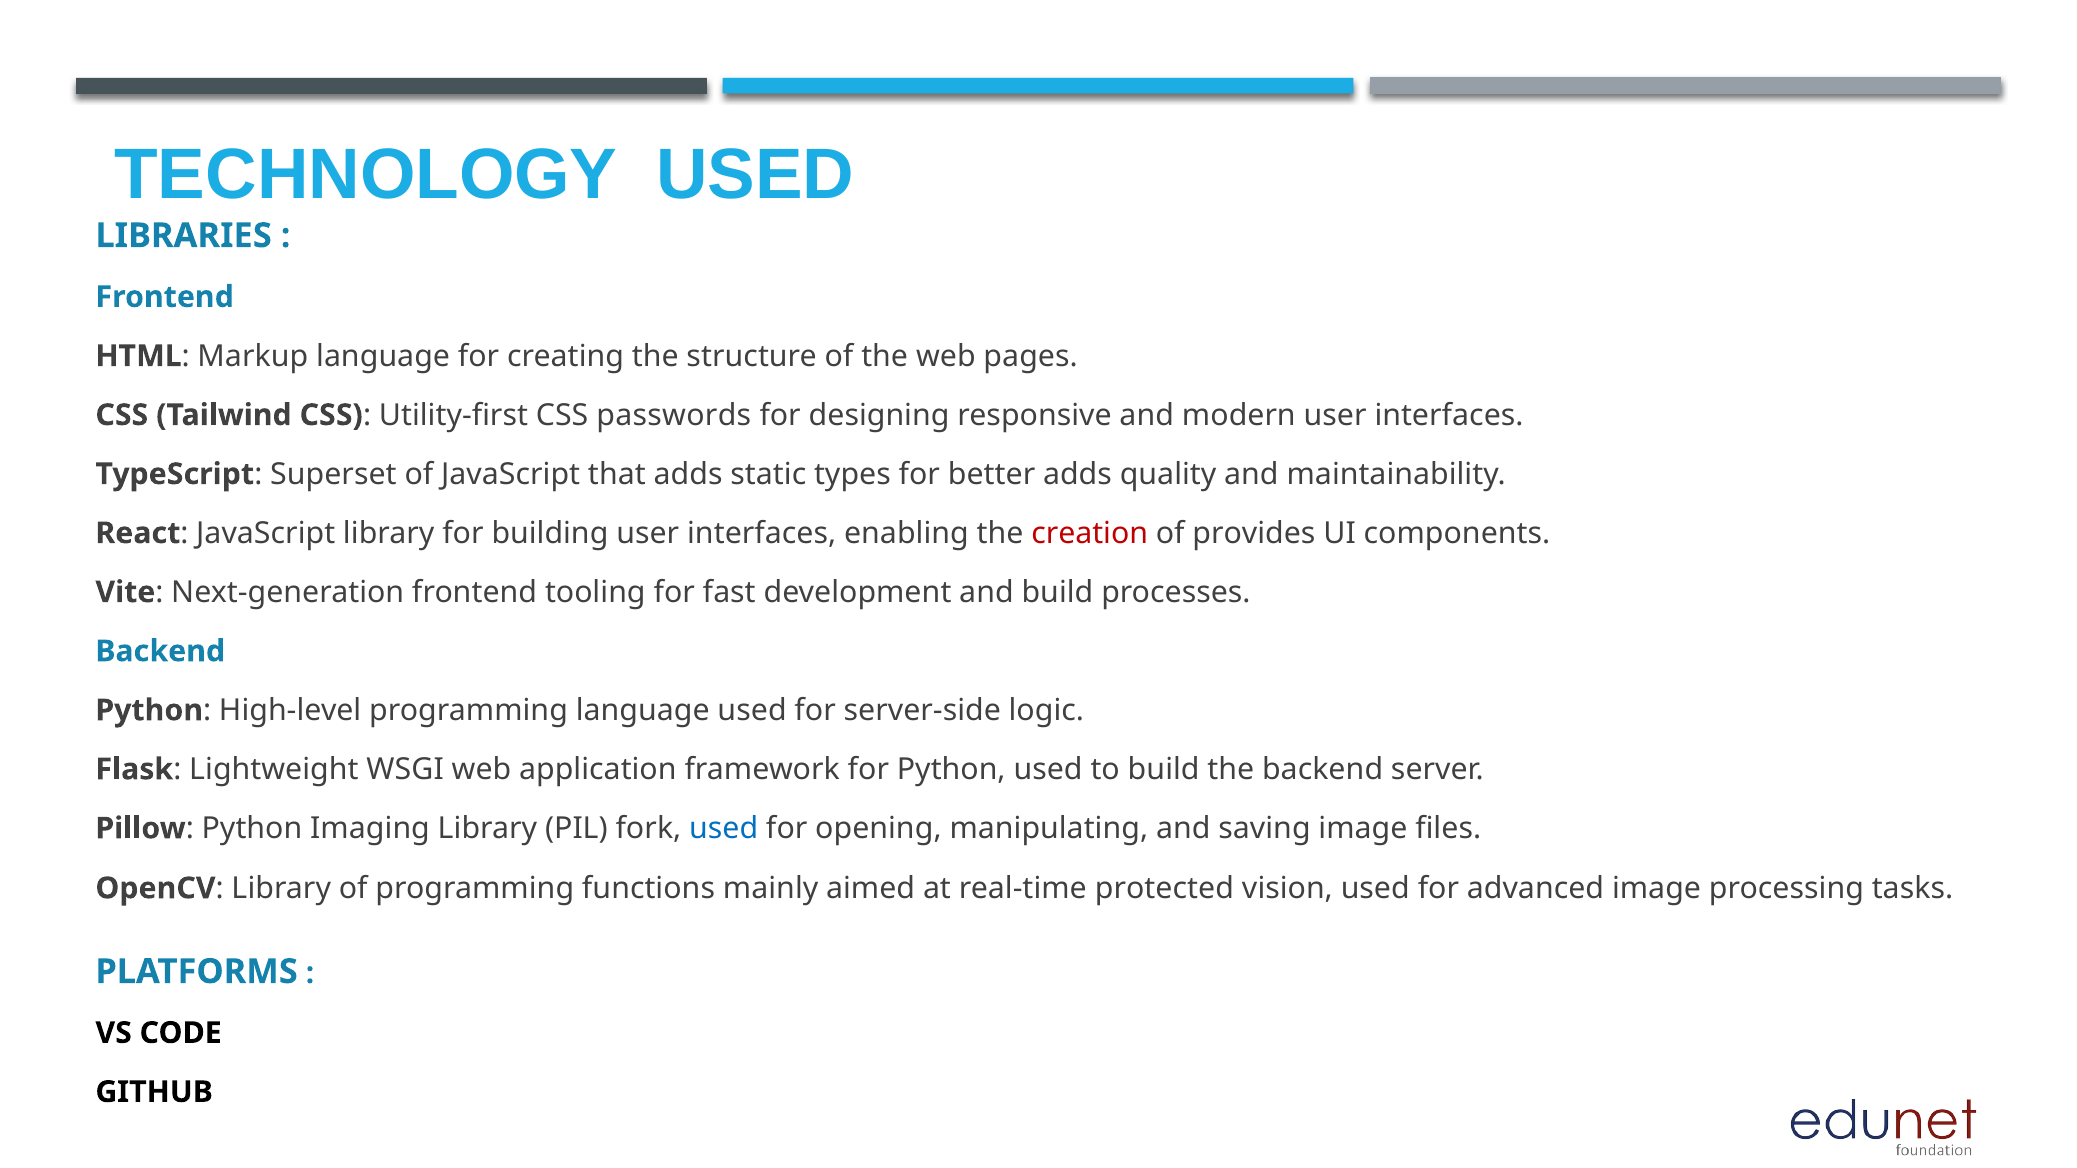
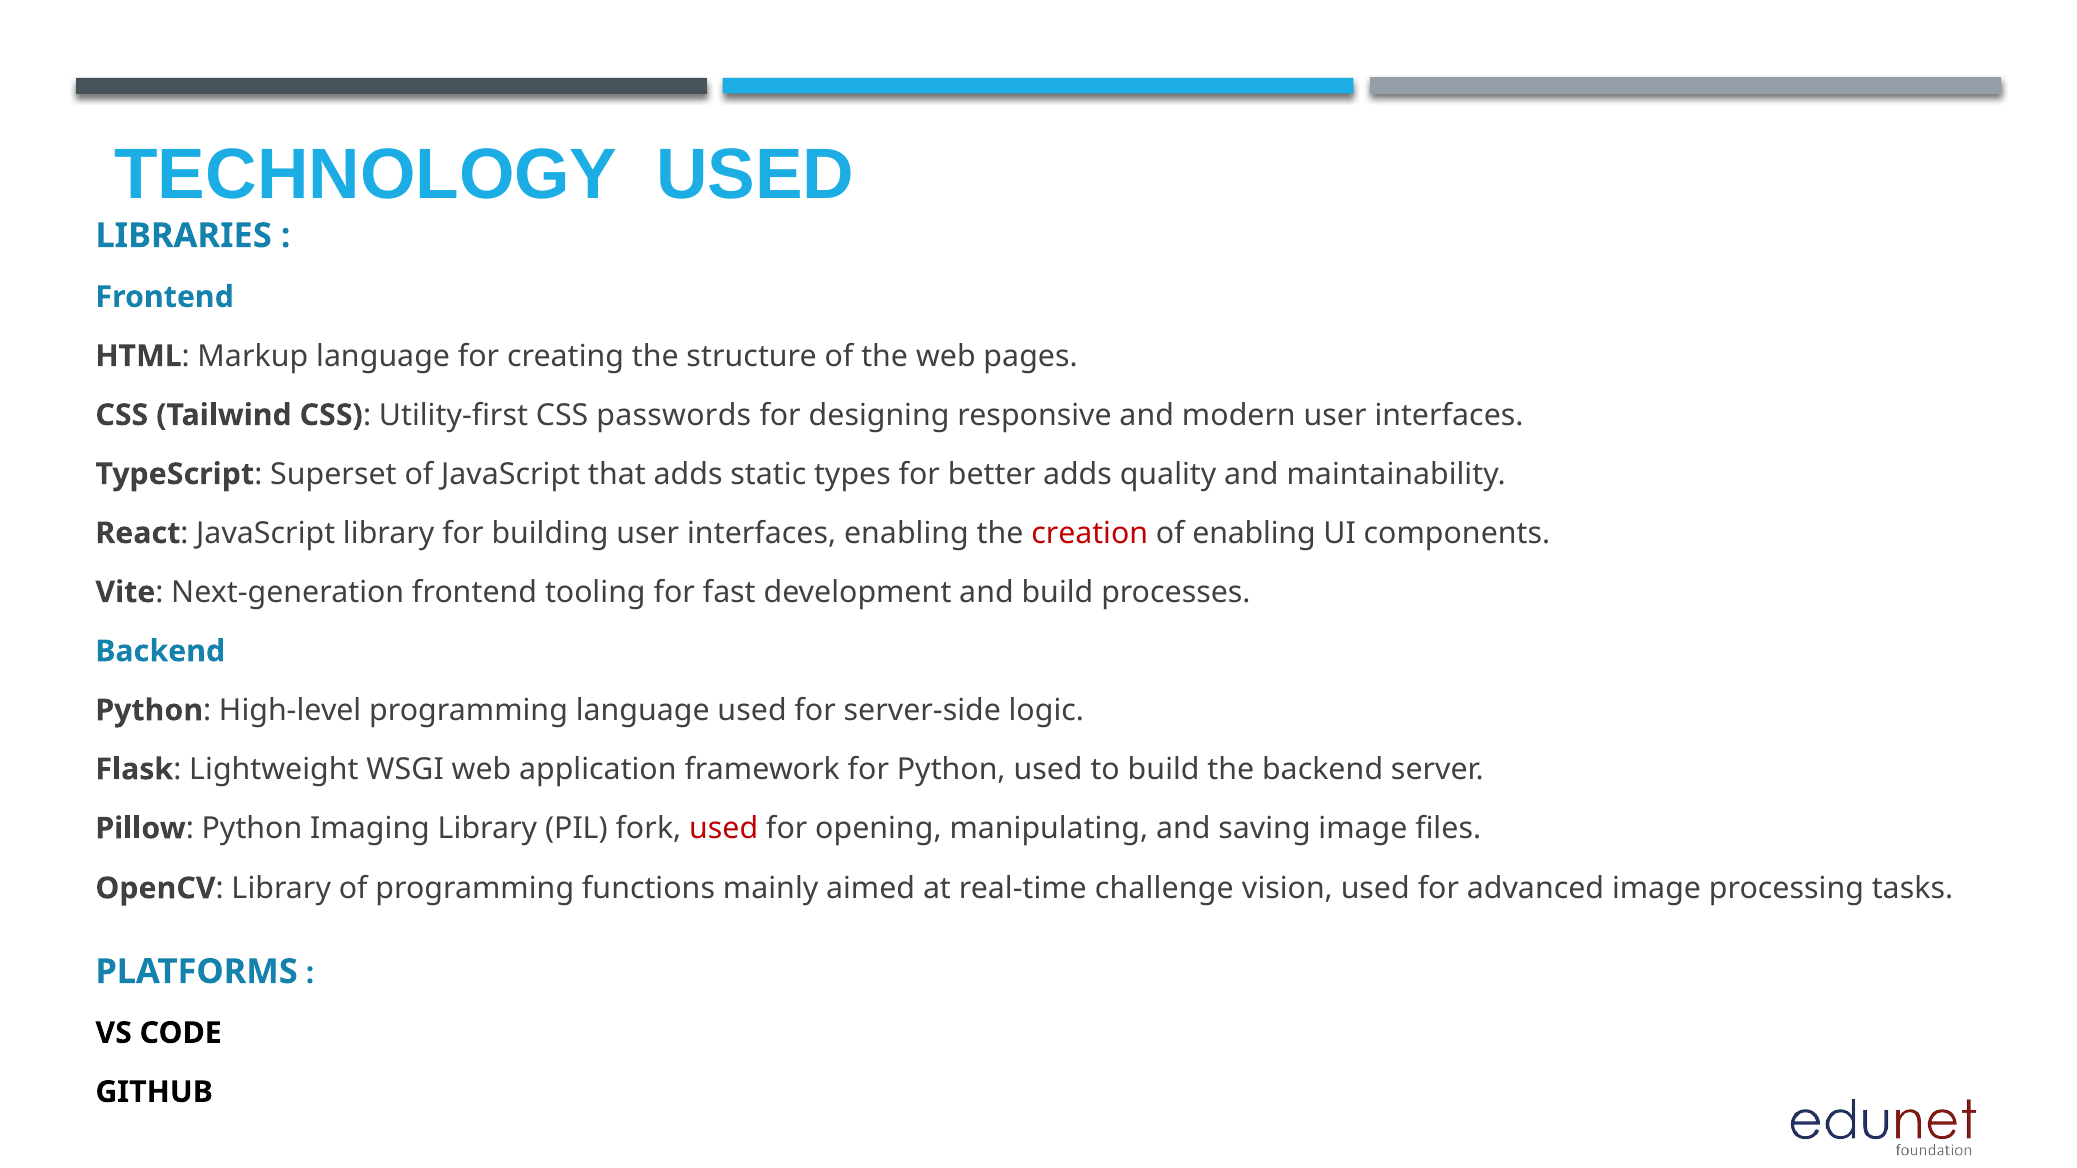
of provides: provides -> enabling
used at (724, 829) colour: blue -> red
protected: protected -> challenge
